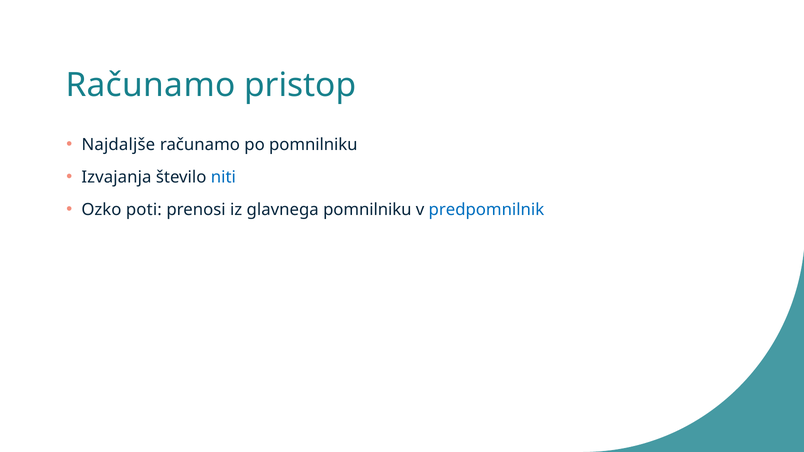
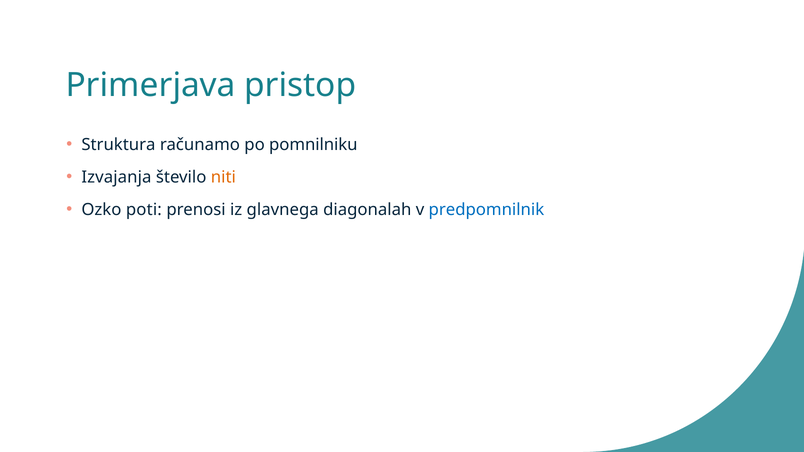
Računamo at (151, 85): Računamo -> Primerjava
Najdaljše: Najdaljše -> Struktura
niti colour: blue -> orange
glavnega pomnilniku: pomnilniku -> diagonalah
